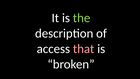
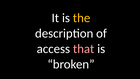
the colour: light green -> yellow
